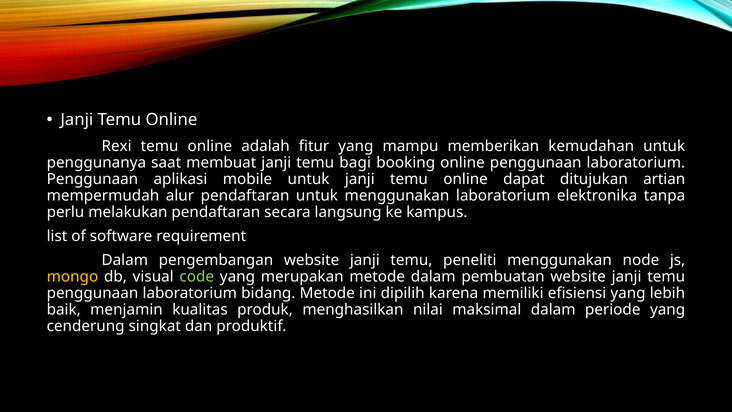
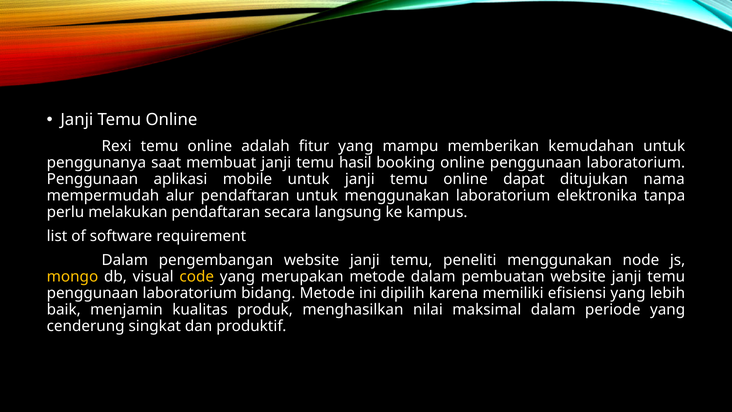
bagi: bagi -> hasil
artian: artian -> nama
code colour: light green -> yellow
